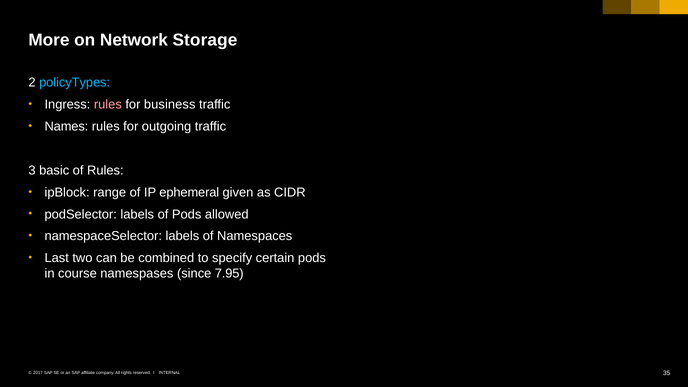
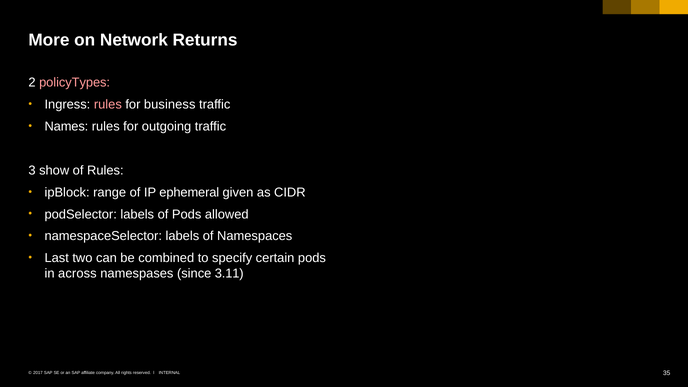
Storage: Storage -> Returns
policyTypes colour: light blue -> pink
basic: basic -> show
course: course -> across
7.95: 7.95 -> 3.11
